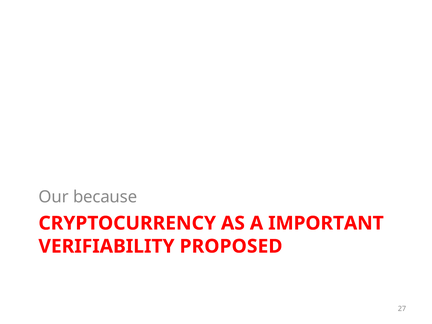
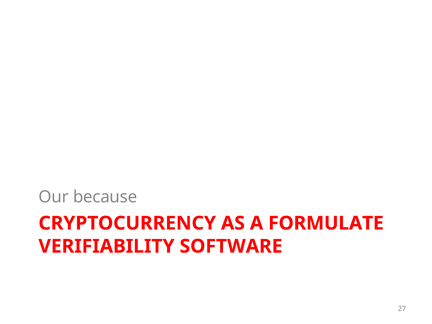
IMPORTANT: IMPORTANT -> FORMULATE
PROPOSED: PROPOSED -> SOFTWARE
